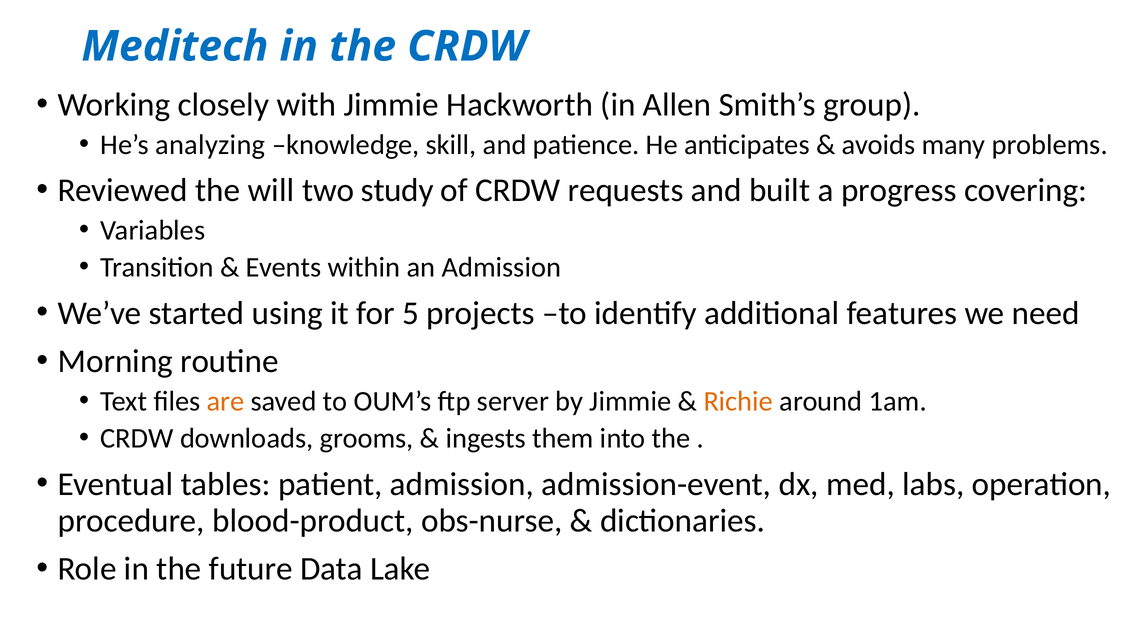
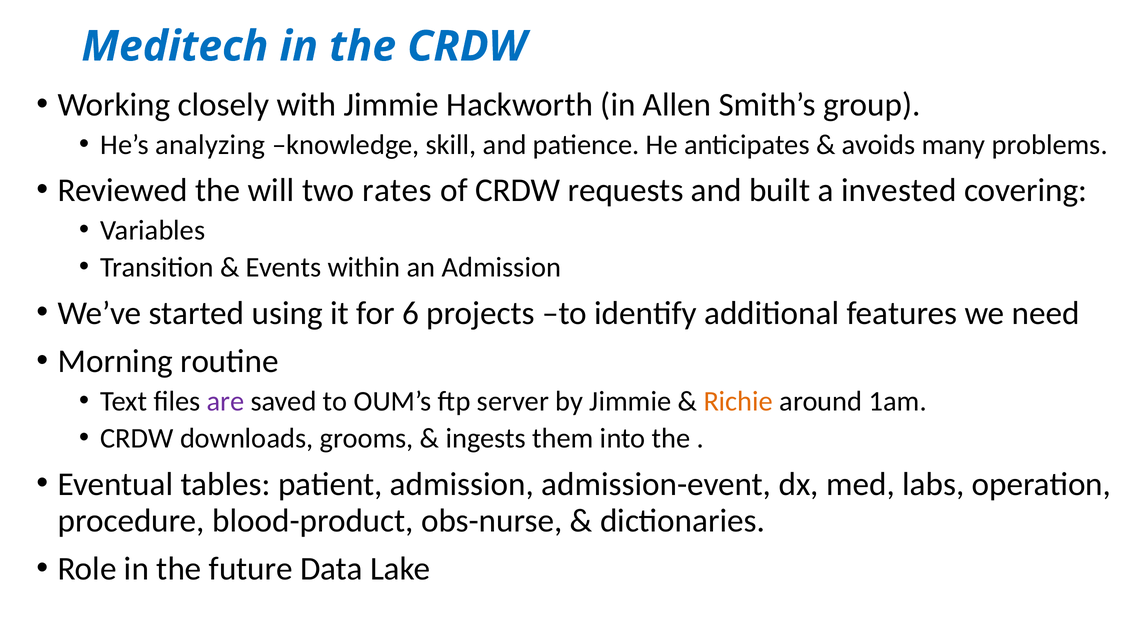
study: study -> rates
progress: progress -> invested
5: 5 -> 6
are colour: orange -> purple
